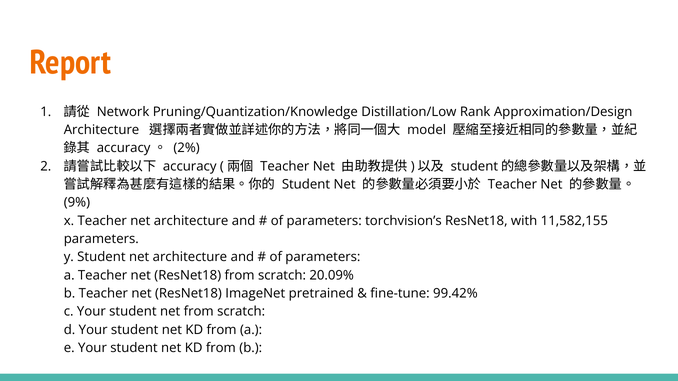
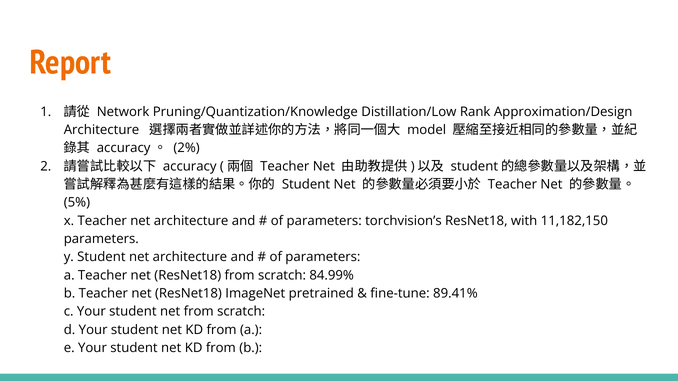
9%: 9% -> 5%
11,582,155: 11,582,155 -> 11,182,150
20.09%: 20.09% -> 84.99%
99.42%: 99.42% -> 89.41%
